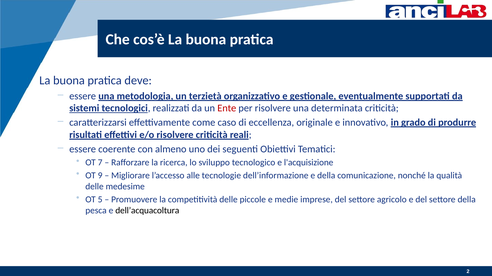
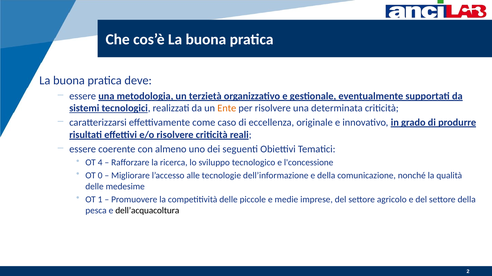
Ente colour: red -> orange
7: 7 -> 4
l'acquisizione: l'acquisizione -> l'concessione
9: 9 -> 0
5: 5 -> 1
